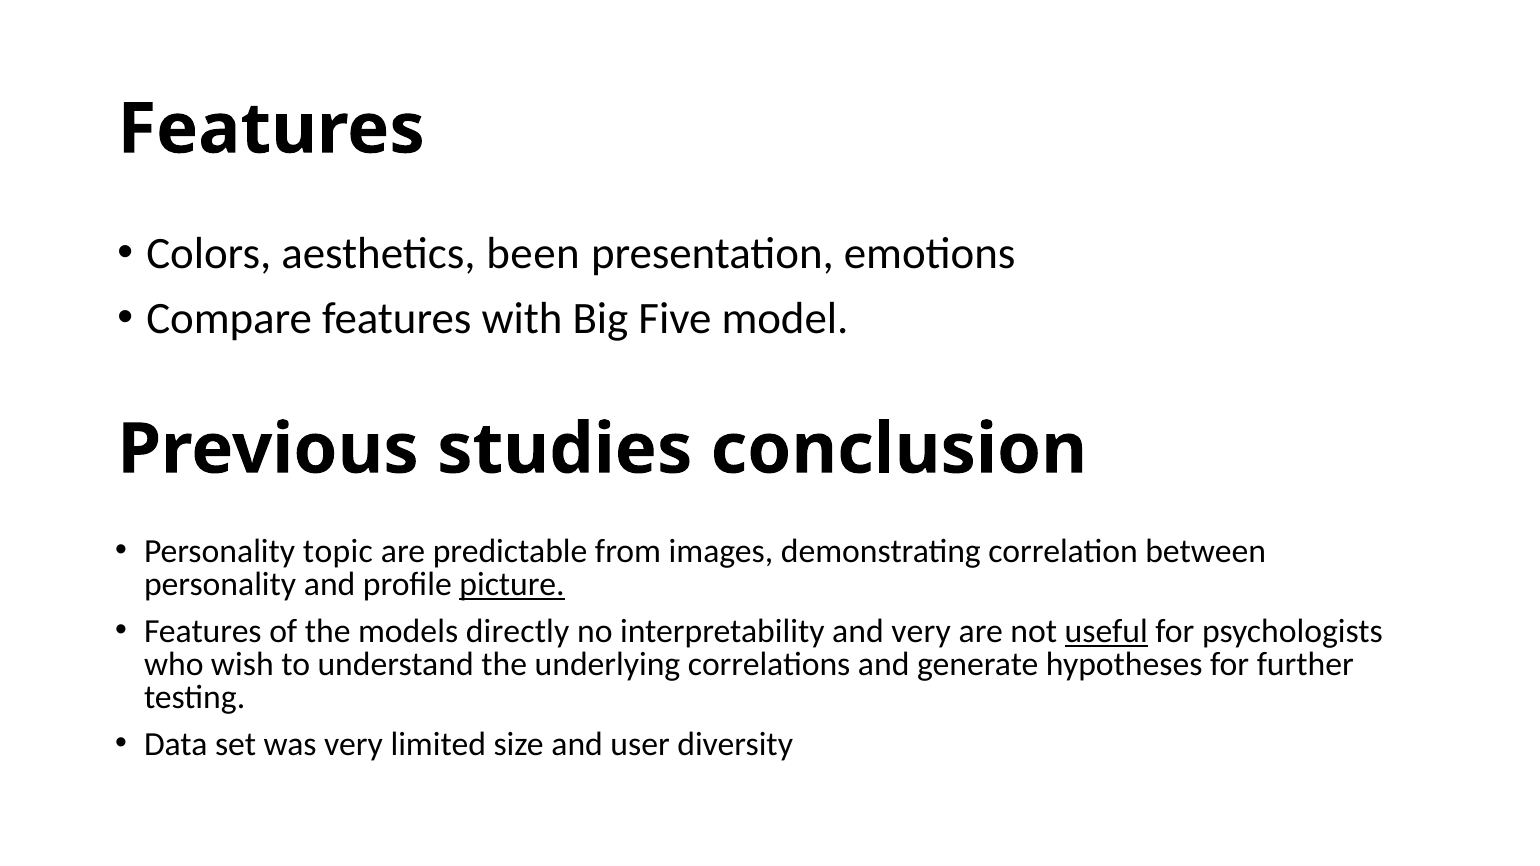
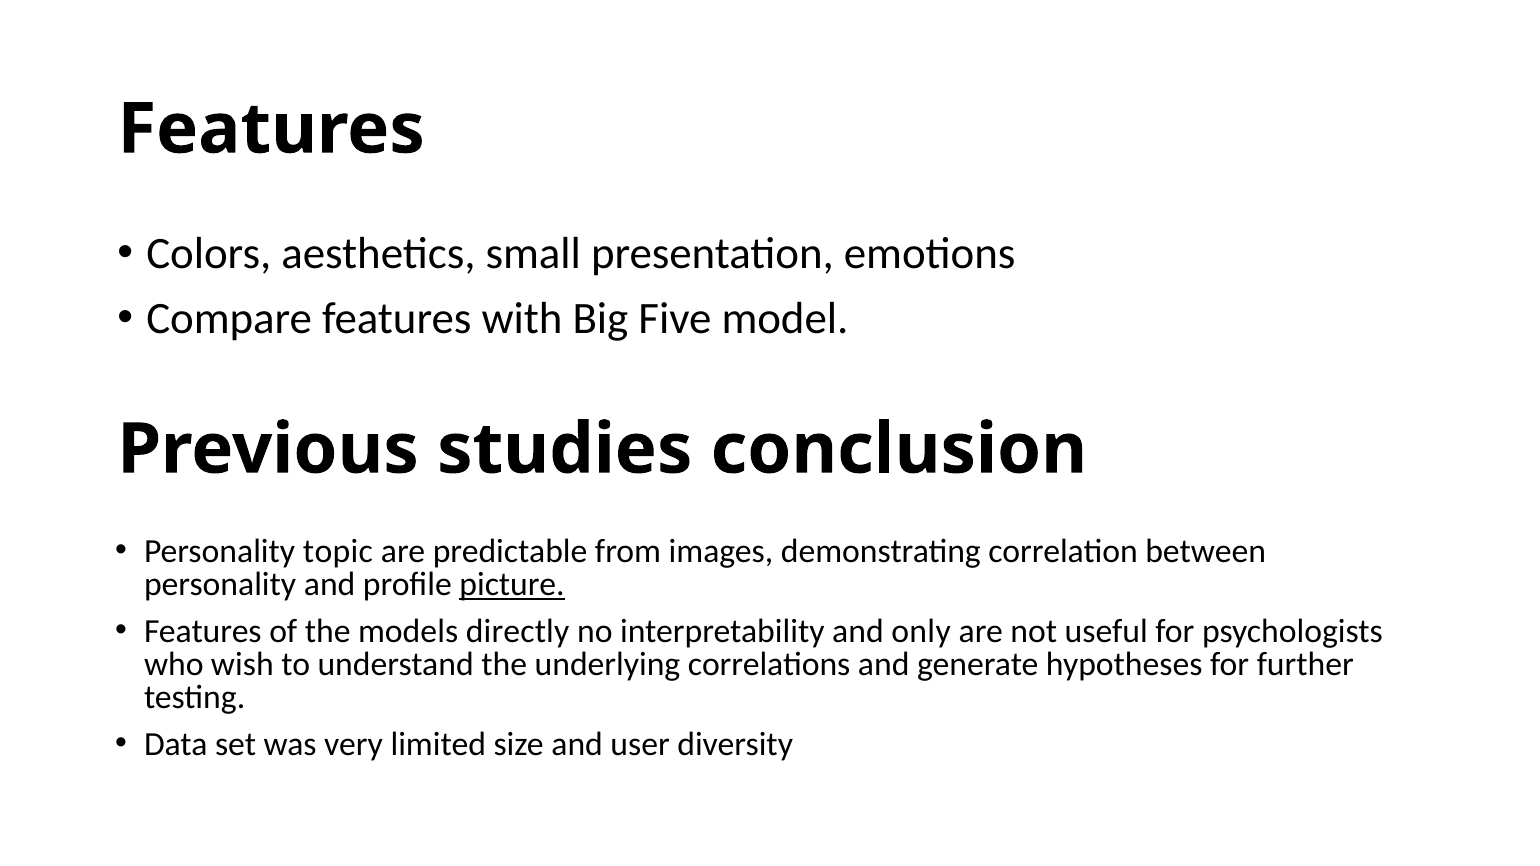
been: been -> small
and very: very -> only
useful underline: present -> none
